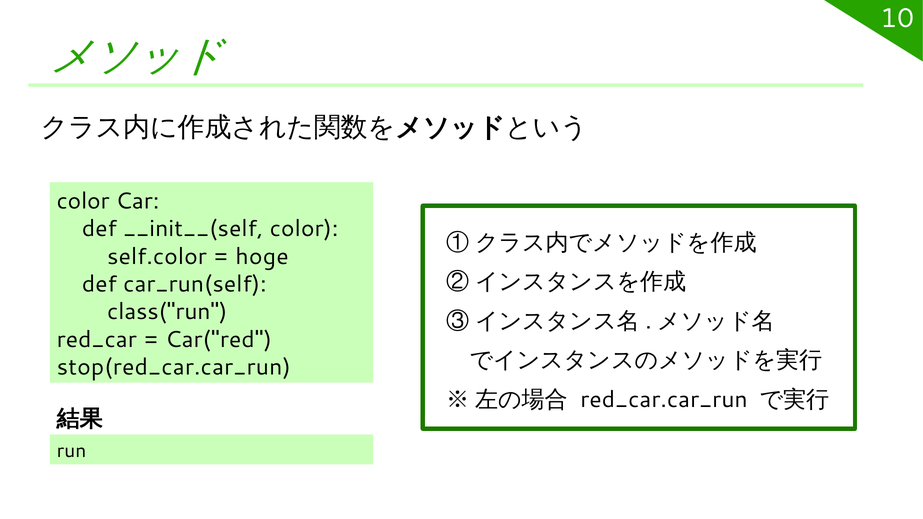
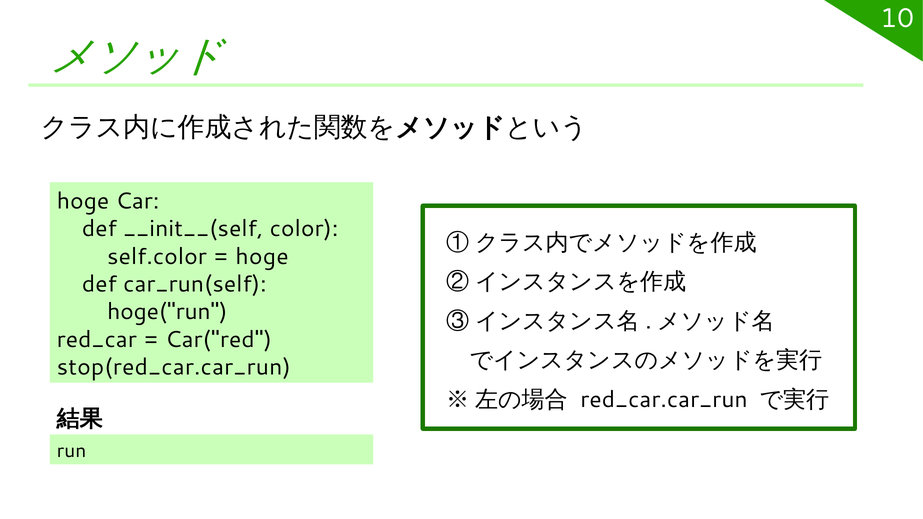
color at (83, 201): color -> hoge
class("run: class("run -> hoge("run
